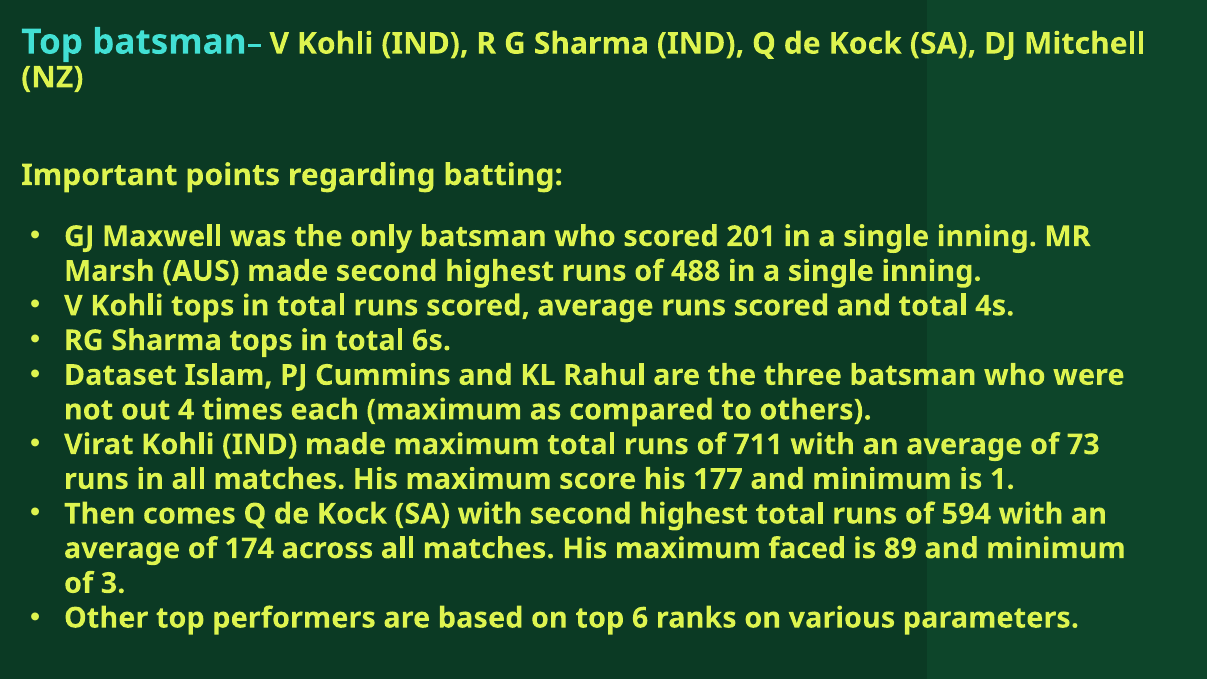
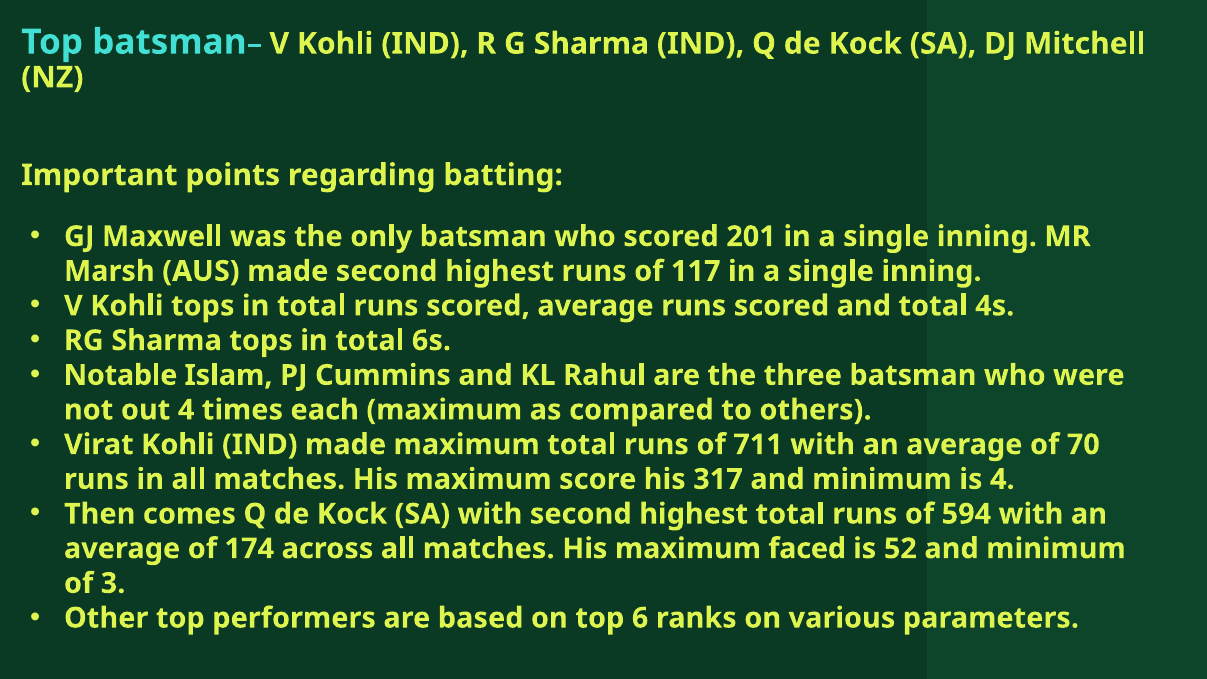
488: 488 -> 117
Dataset: Dataset -> Notable
73: 73 -> 70
177: 177 -> 317
is 1: 1 -> 4
89: 89 -> 52
